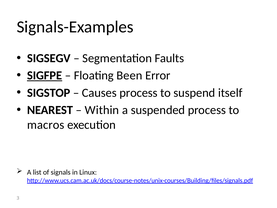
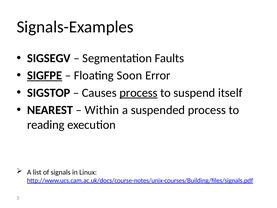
Been: Been -> Soon
process at (139, 93) underline: none -> present
macros: macros -> reading
